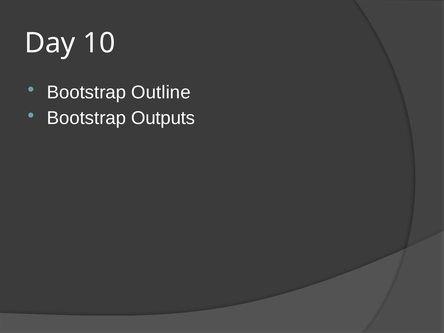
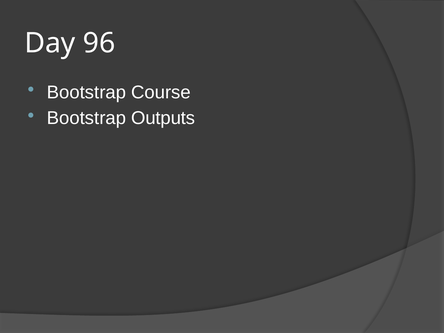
10: 10 -> 96
Outline: Outline -> Course
